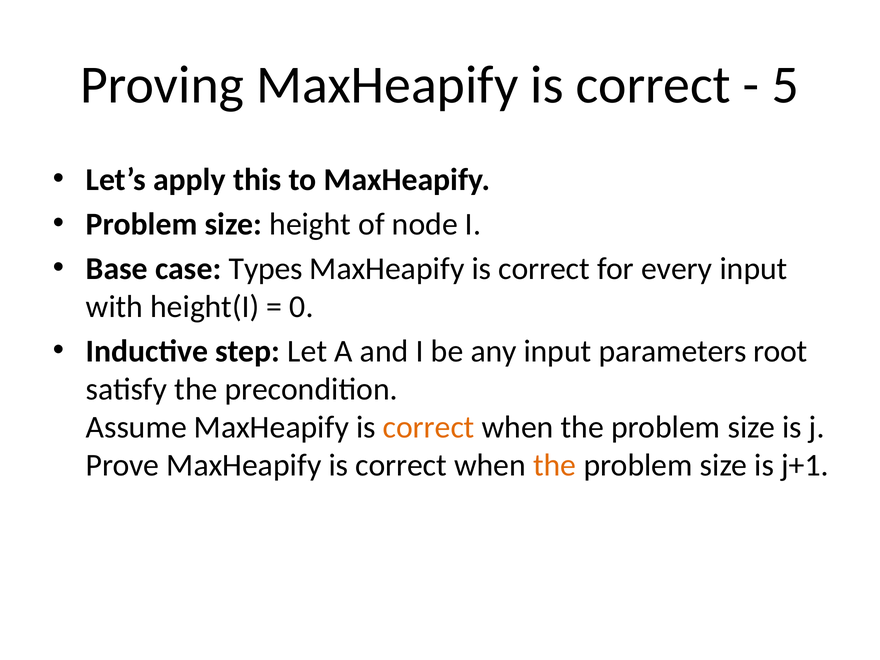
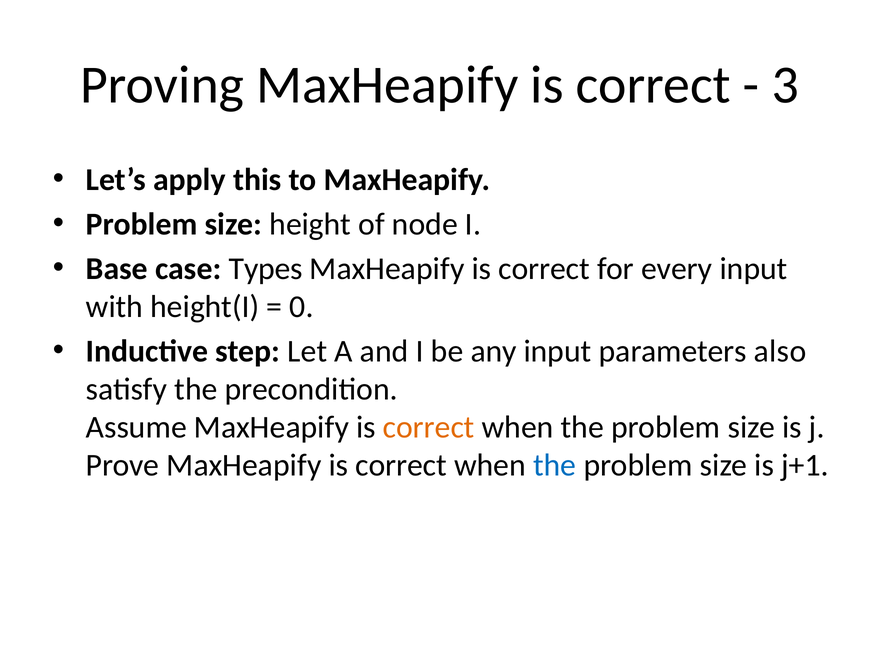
5: 5 -> 3
root: root -> also
the at (555, 465) colour: orange -> blue
